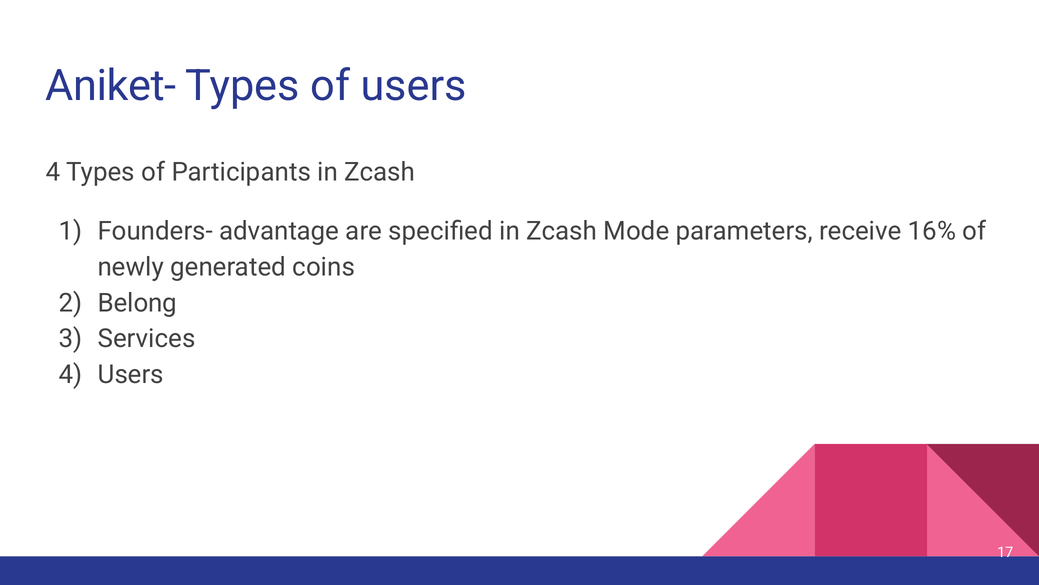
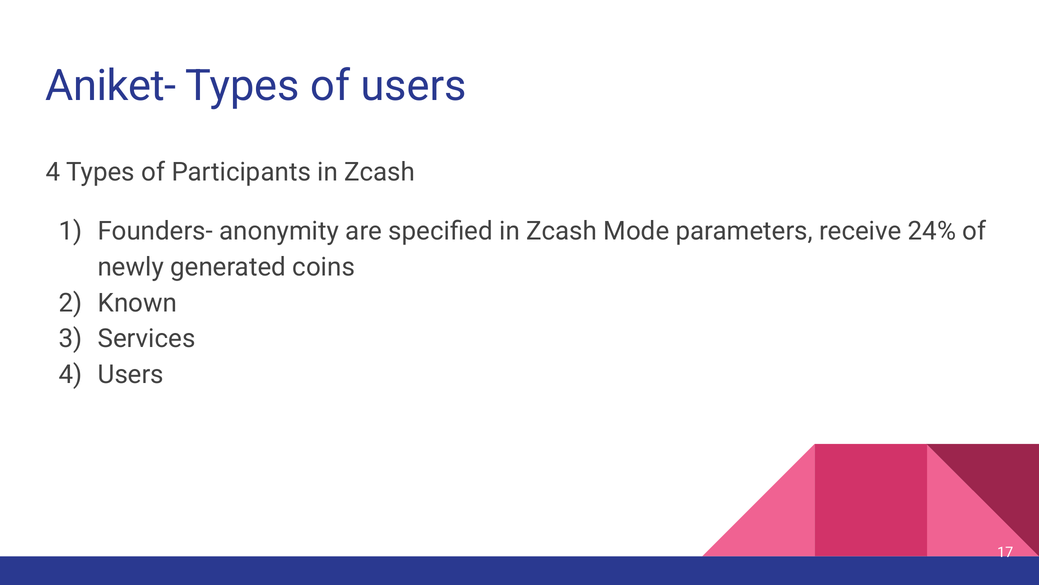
advantage: advantage -> anonymity
16%: 16% -> 24%
Belong: Belong -> Known
